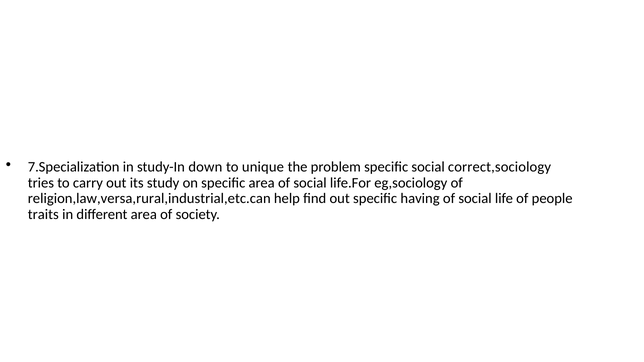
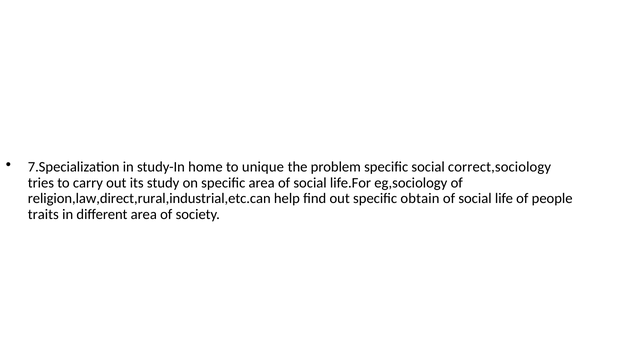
down: down -> home
religion,law,versa,rural,industrial,etc.can: religion,law,versa,rural,industrial,etc.can -> religion,law,direct,rural,industrial,etc.can
having: having -> obtain
